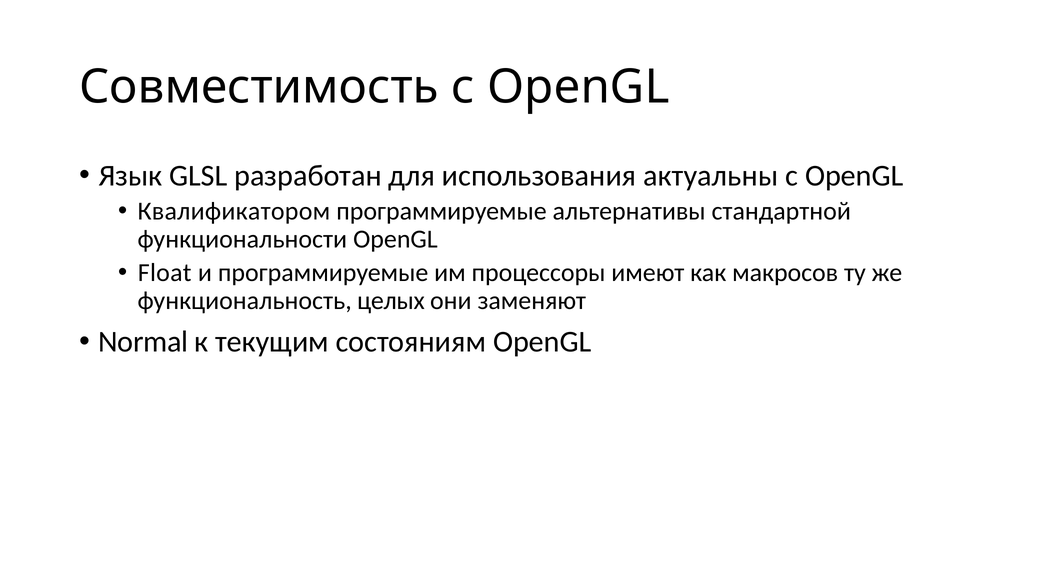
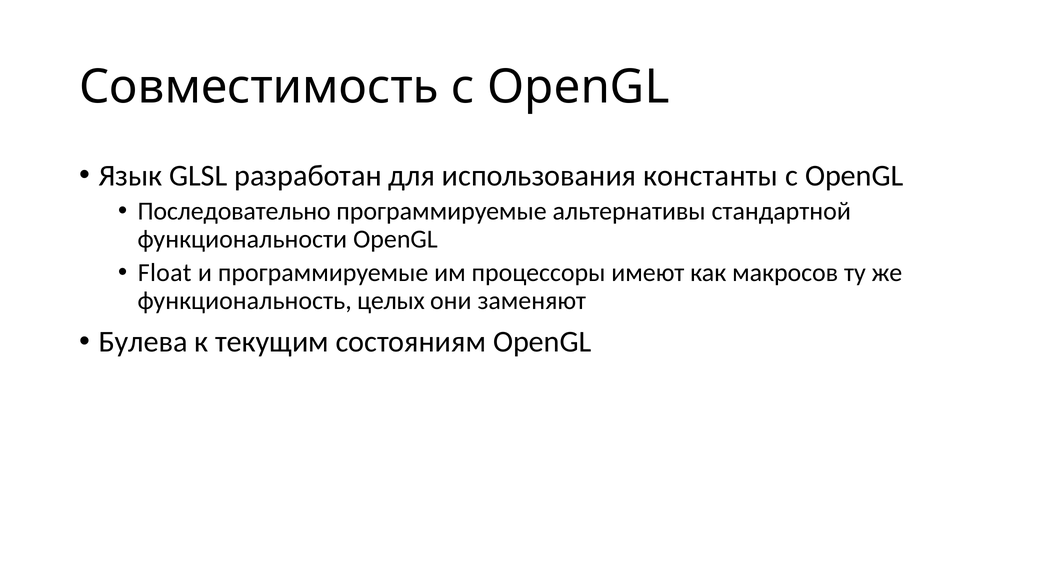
актуальны: актуальны -> константы
Квалификатором: Квалификатором -> Последовательно
Normal: Normal -> Булева
